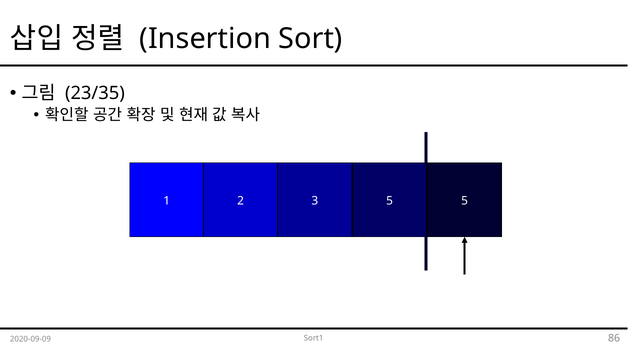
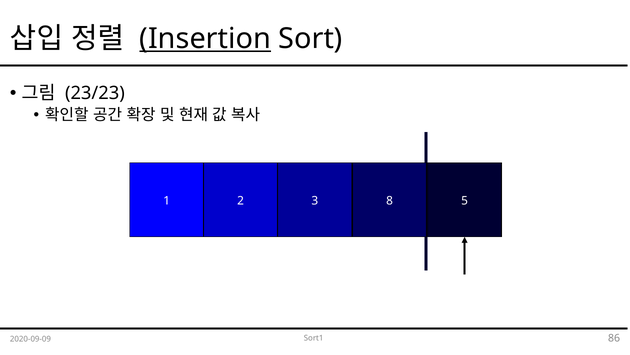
Insertion underline: none -> present
23/35: 23/35 -> 23/23
2 5: 5 -> 8
